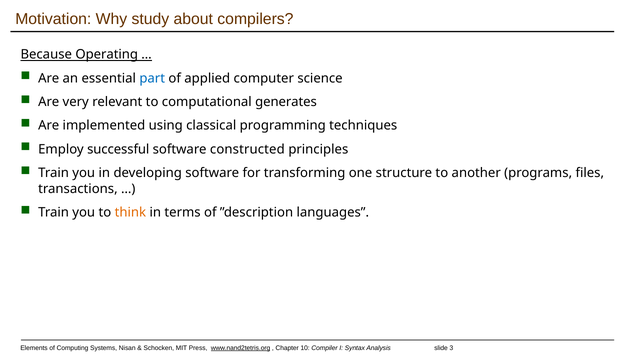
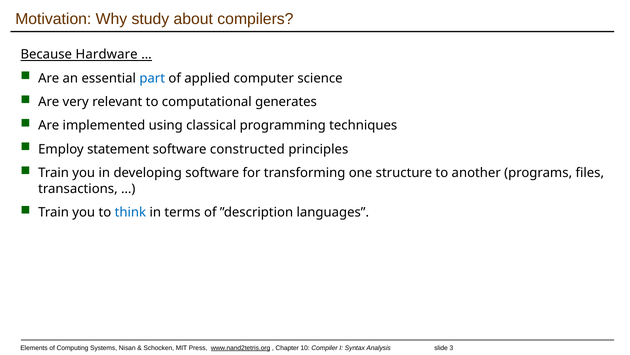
Operating: Operating -> Hardware
successful: successful -> statement
think colour: orange -> blue
